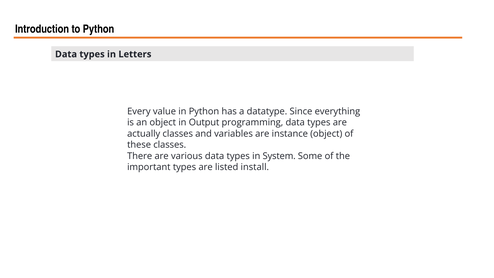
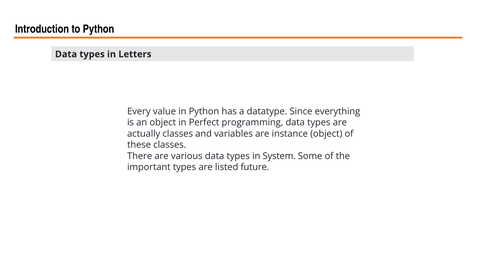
Output: Output -> Perfect
install: install -> future
